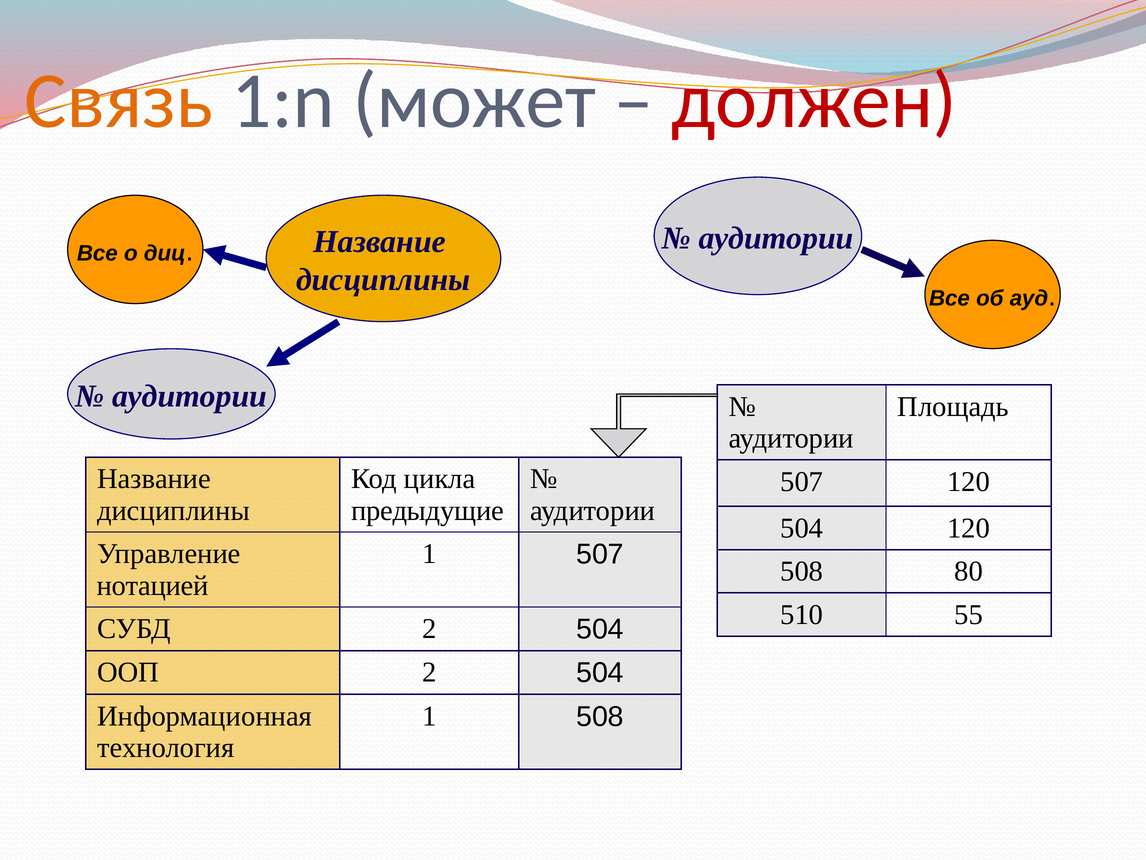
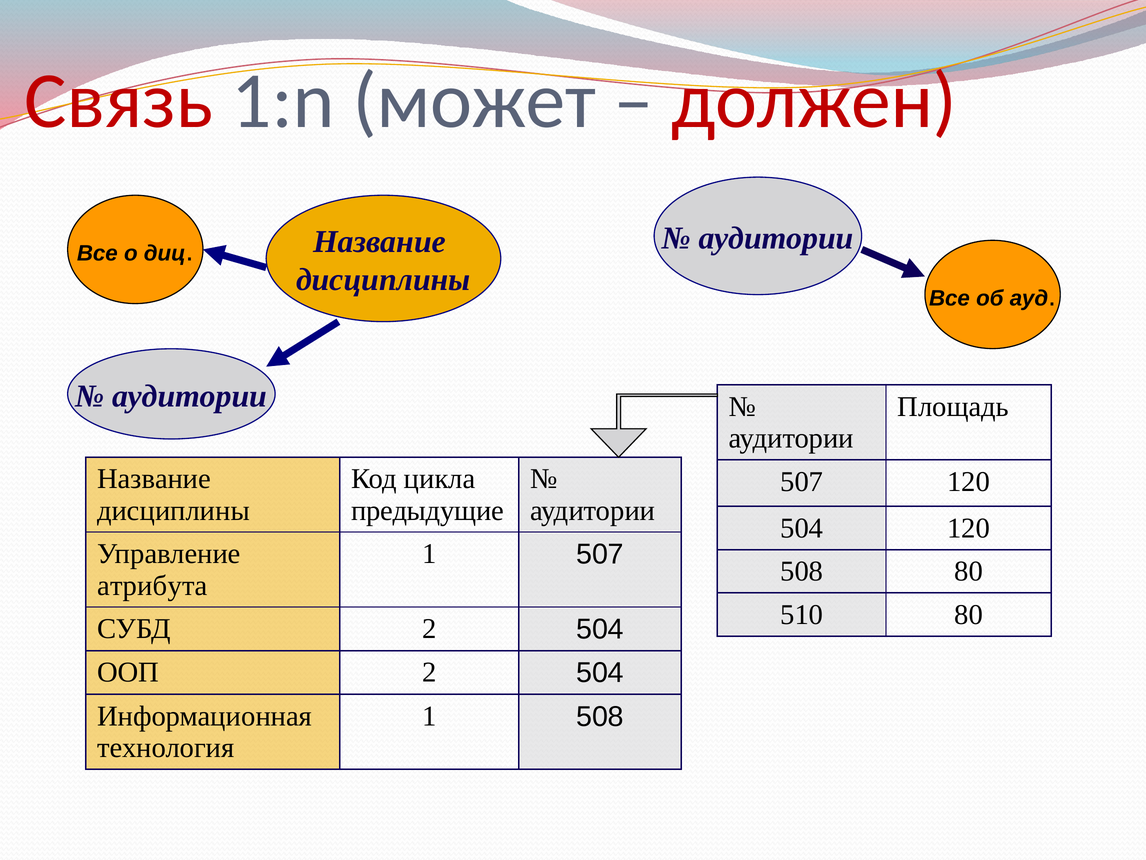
Связь colour: orange -> red
нотацией: нотацией -> атрибута
510 55: 55 -> 80
